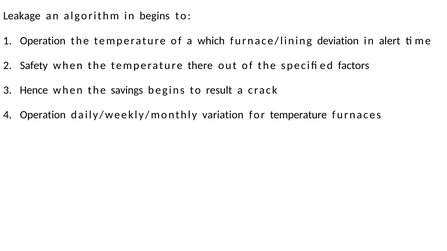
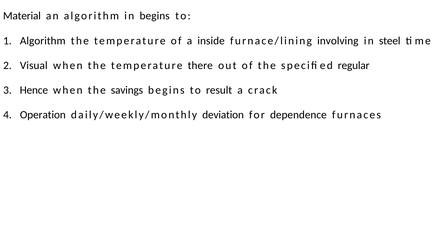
Leakage: Leakage -> Material
Operation at (43, 41): Operation -> Algorithm
which: which -> inside
deviation: deviation -> involving
alert: alert -> steel
Safety: Safety -> Visual
factors: factors -> regular
variation: variation -> deviation
for temperature: temperature -> dependence
